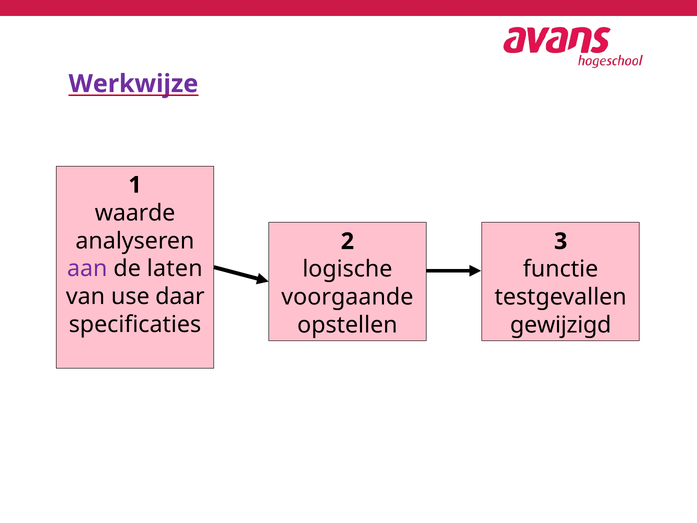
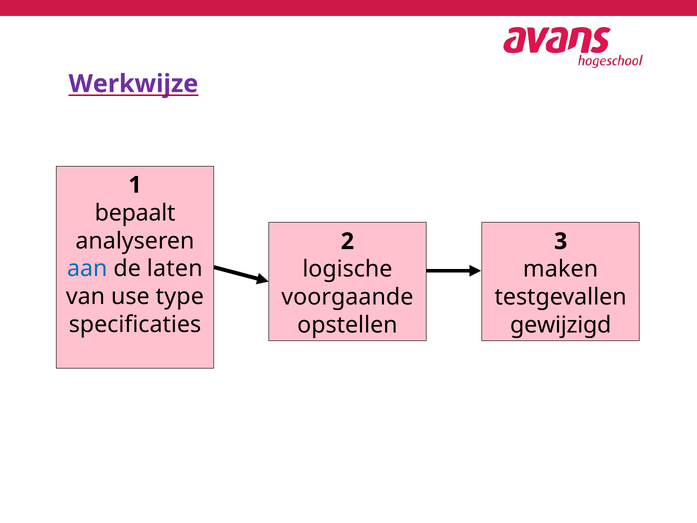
waarde: waarde -> bepaalt
aan colour: purple -> blue
functie: functie -> maken
daar: daar -> type
